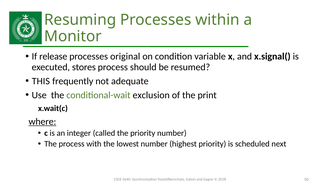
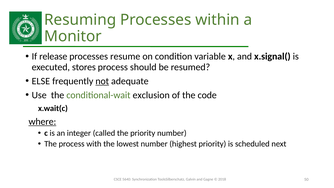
original: original -> resume
THIS: THIS -> ELSE
not underline: none -> present
print: print -> code
